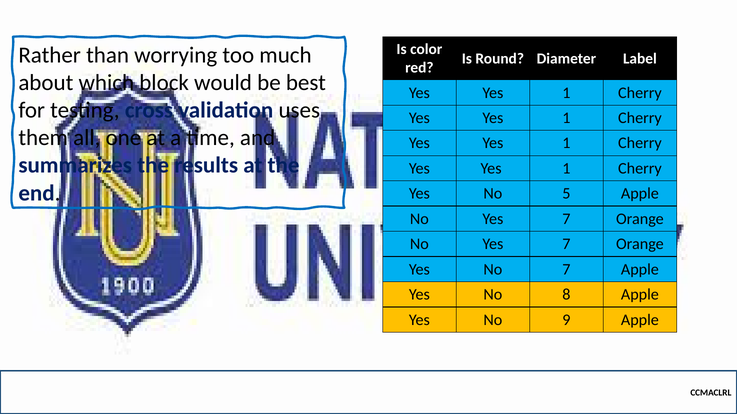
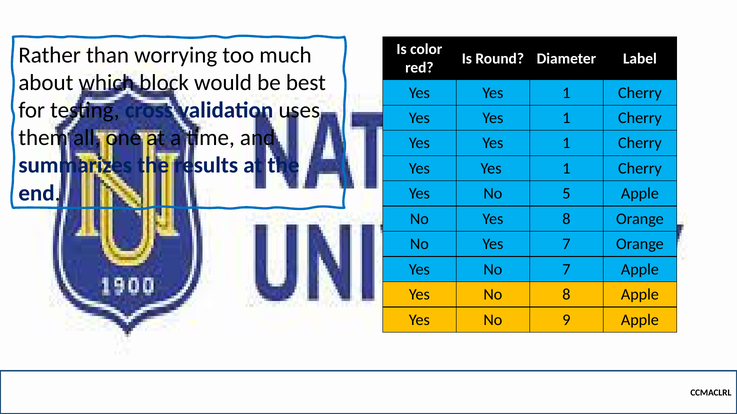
7 at (566, 219): 7 -> 8
